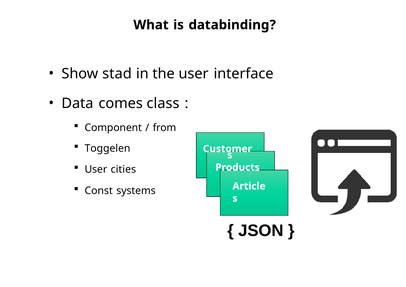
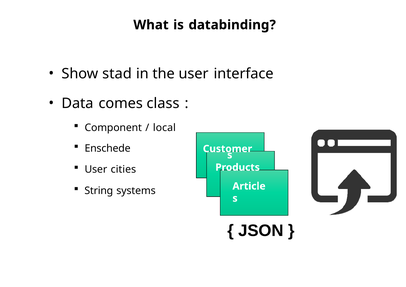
from: from -> local
Toggelen: Toggelen -> Enschede
Const: Const -> String
